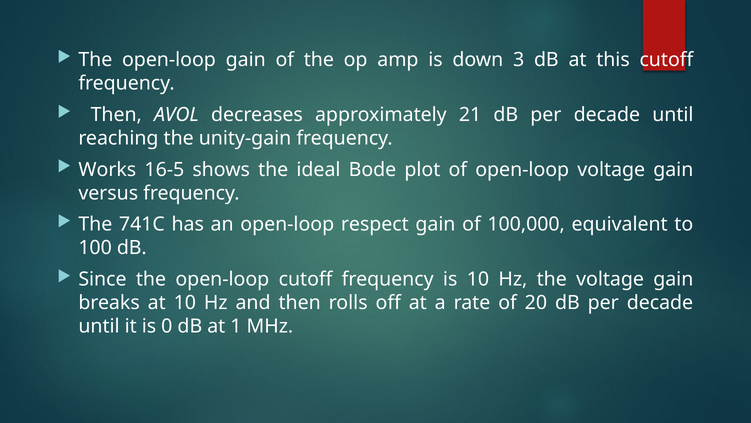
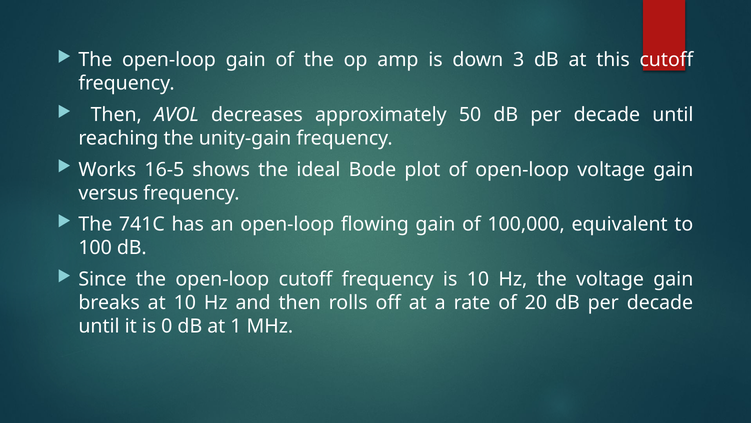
21: 21 -> 50
respect: respect -> flowing
